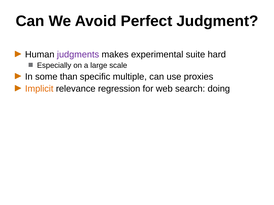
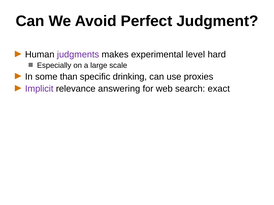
suite: suite -> level
multiple: multiple -> drinking
Implicit colour: orange -> purple
regression: regression -> answering
doing: doing -> exact
